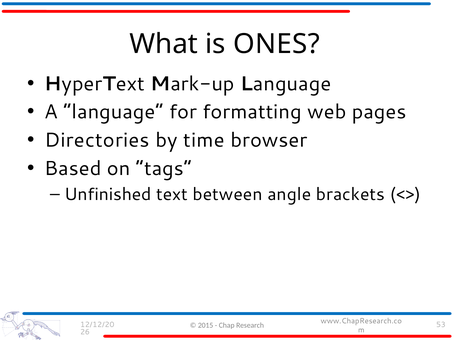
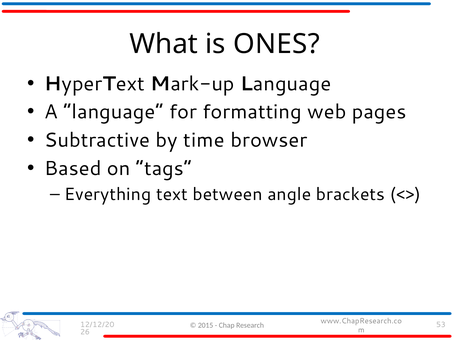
Directories: Directories -> Subtractive
Unfinished: Unfinished -> Everything
